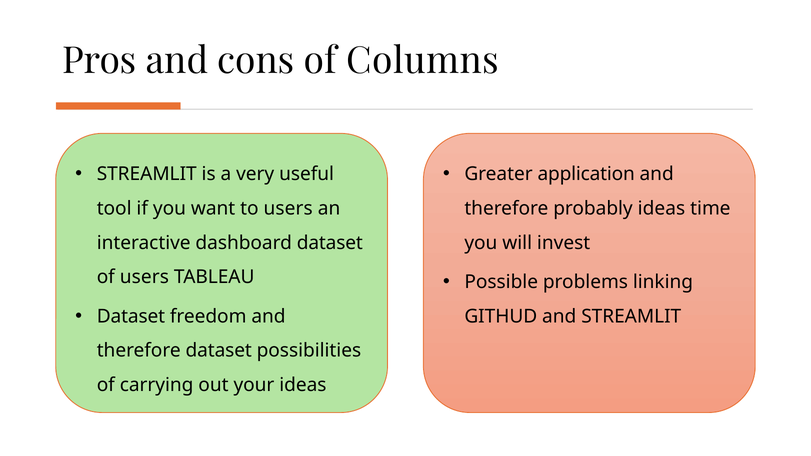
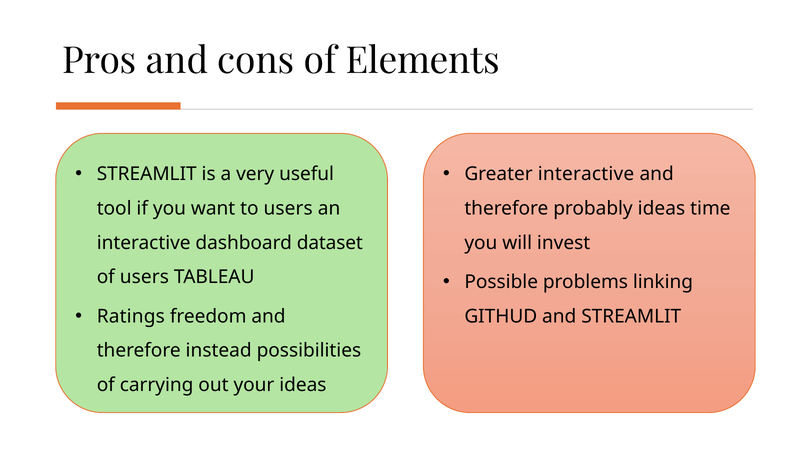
Columns: Columns -> Elements
Greater application: application -> interactive
Dataset at (131, 316): Dataset -> Ratings
therefore dataset: dataset -> instead
